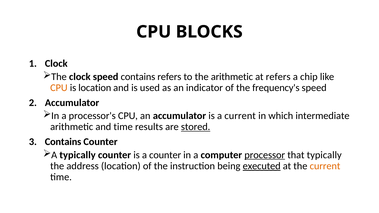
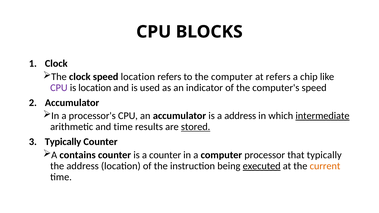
speed contains: contains -> location
the arithmetic: arithmetic -> computer
CPU at (59, 88) colour: orange -> purple
frequency's: frequency's -> computer's
a current: current -> address
intermediate underline: none -> present
Contains at (63, 142): Contains -> Typically
A typically: typically -> contains
processor underline: present -> none
